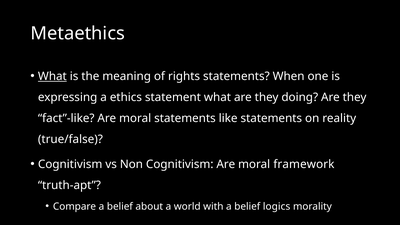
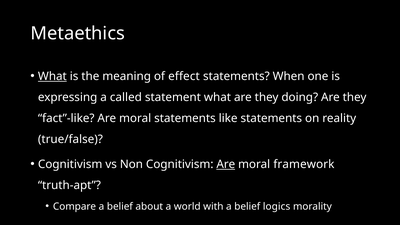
rights: rights -> effect
ethics: ethics -> called
Are at (226, 164) underline: none -> present
